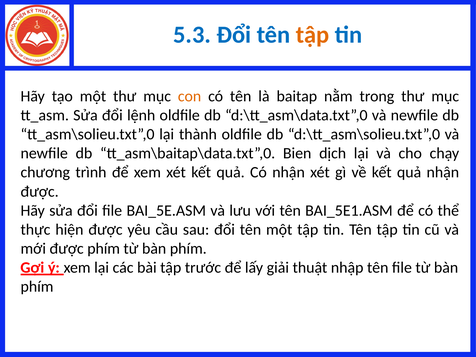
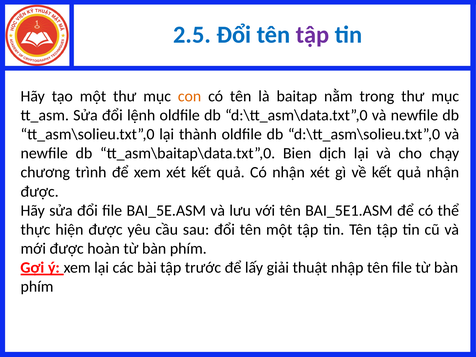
5.3: 5.3 -> 2.5
tập at (313, 35) colour: orange -> purple
được phím: phím -> hoàn
